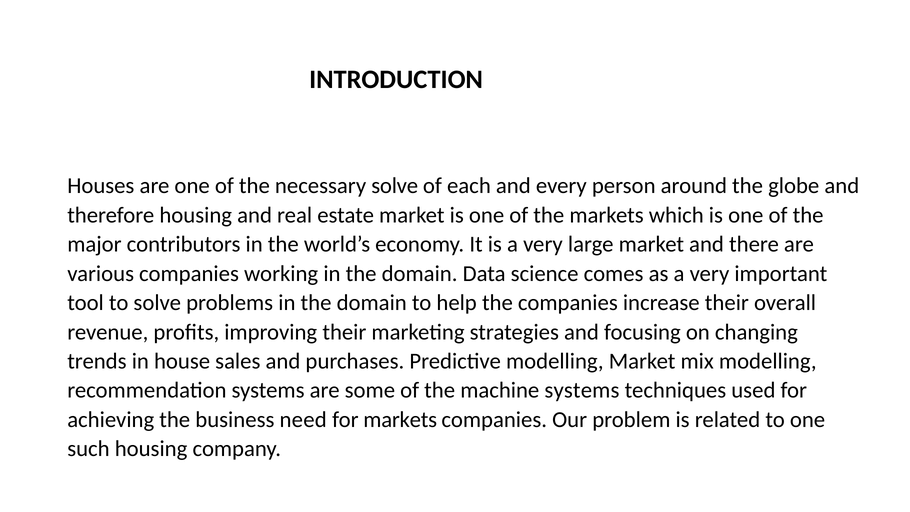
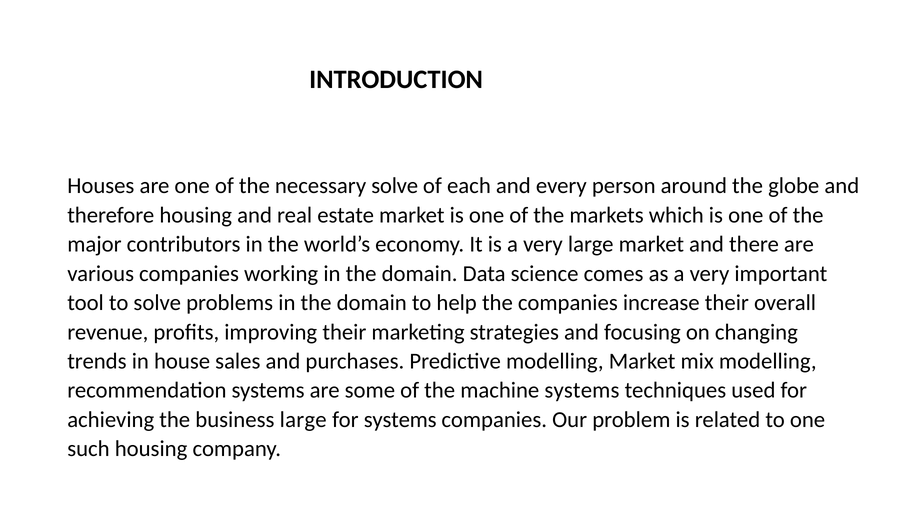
business need: need -> large
for markets: markets -> systems
